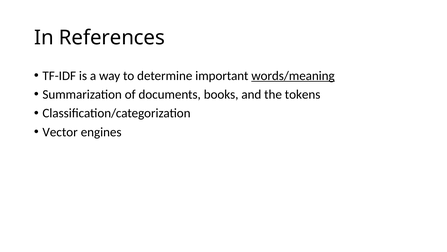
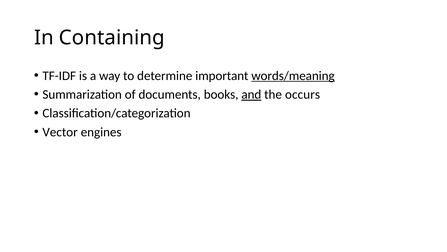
References: References -> Containing
and underline: none -> present
tokens: tokens -> occurs
